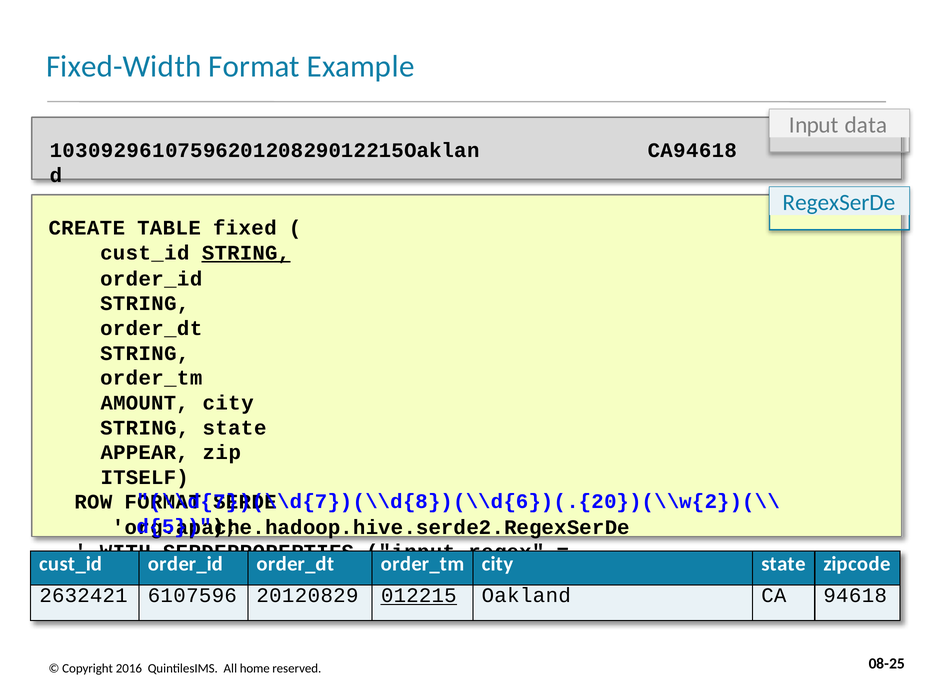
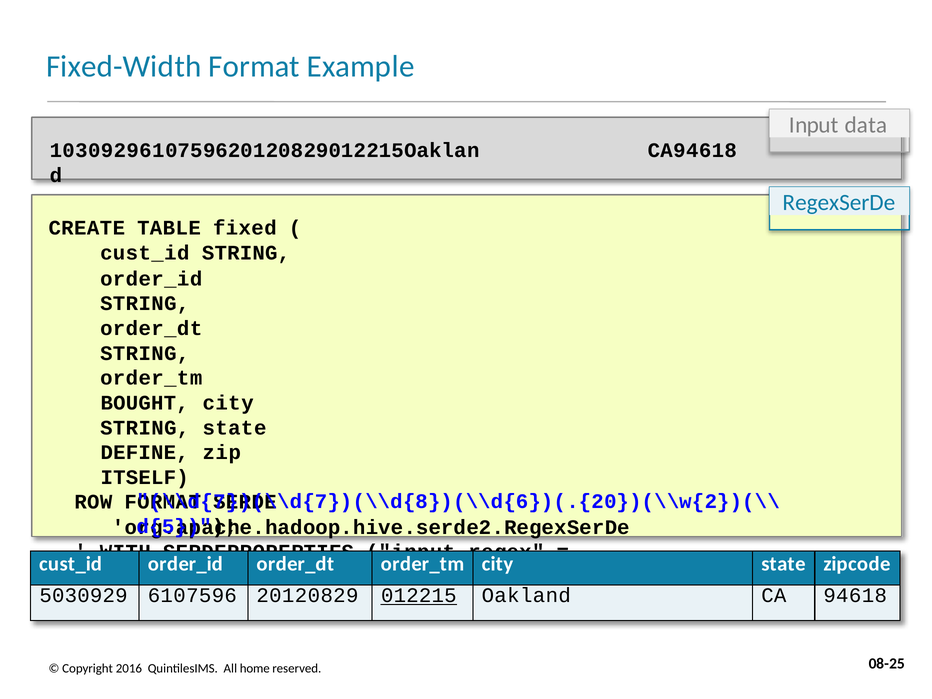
STRING at (246, 253) underline: present -> none
AMOUNT: AMOUNT -> BOUGHT
APPEAR: APPEAR -> DEFINE
2632421: 2632421 -> 5030929
